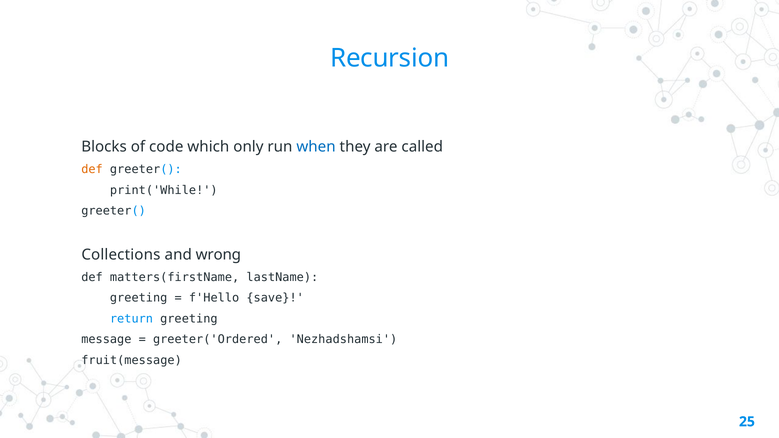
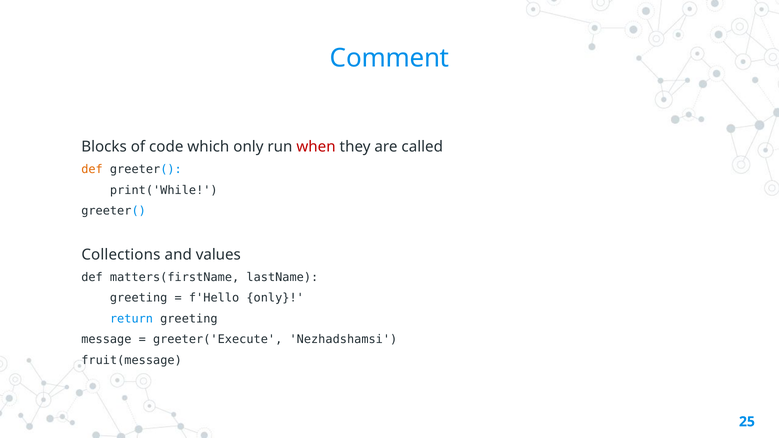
Recursion: Recursion -> Comment
when colour: blue -> red
wrong: wrong -> values
f'Hello save: save -> only
greeter('Ordered: greeter('Ordered -> greeter('Execute
